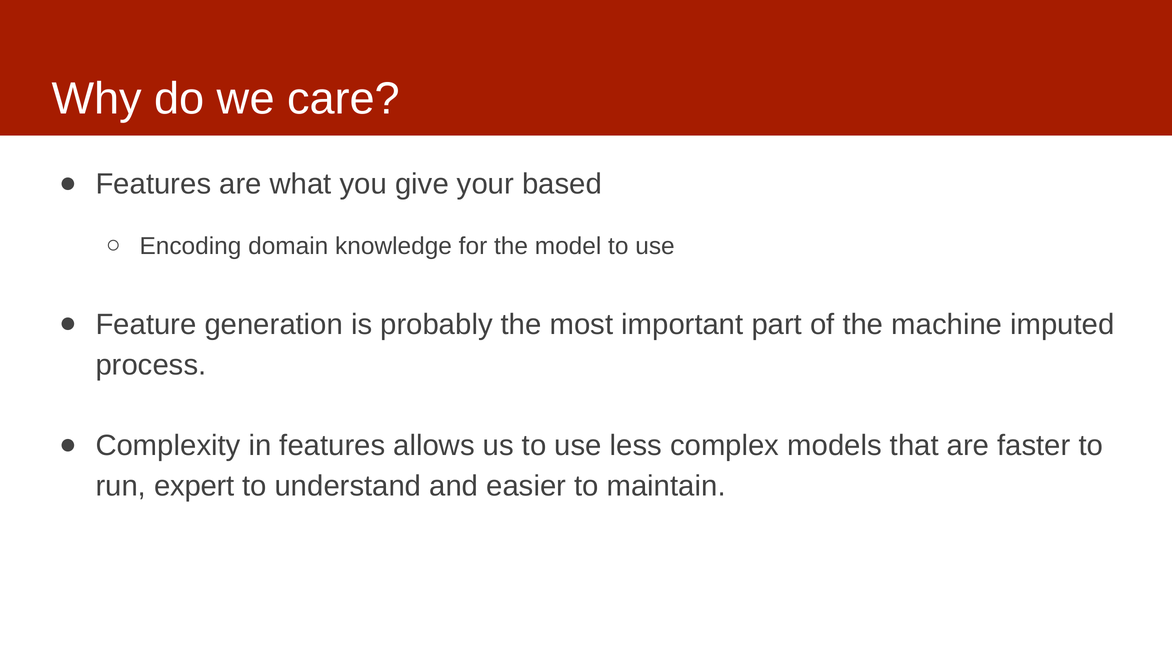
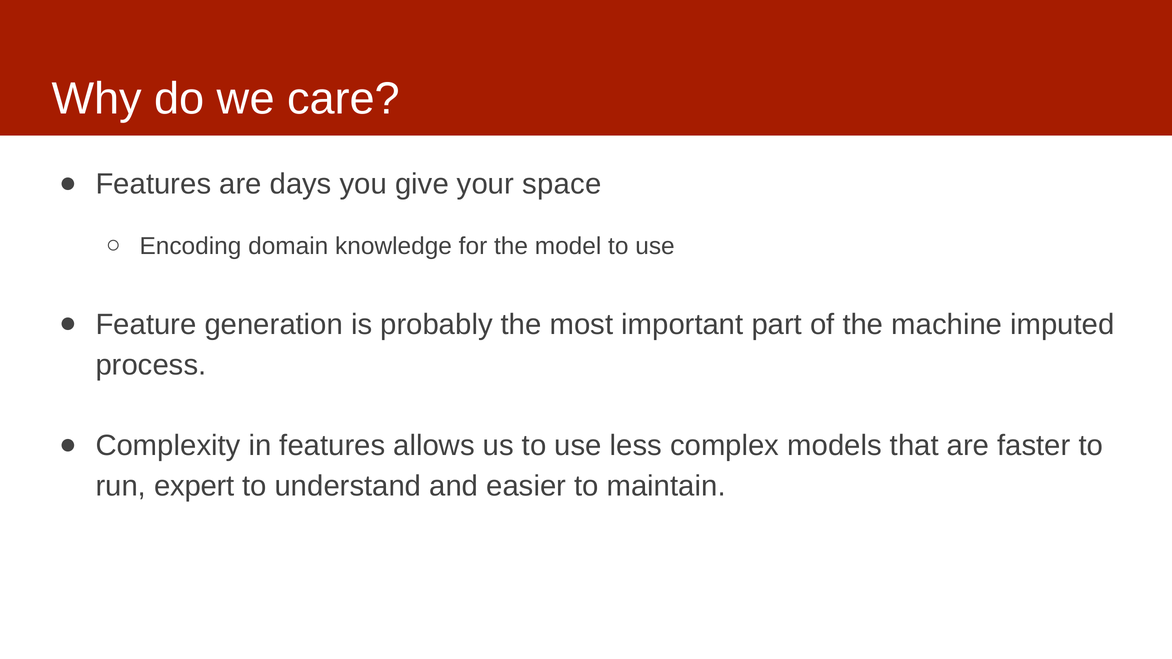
what: what -> days
based: based -> space
